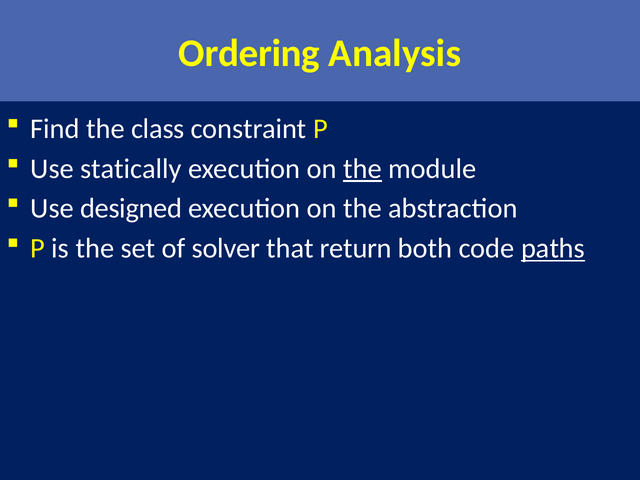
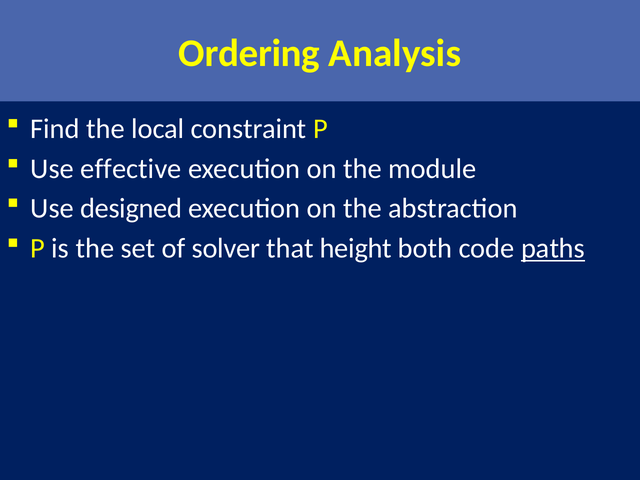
class: class -> local
statically: statically -> effective
the at (362, 169) underline: present -> none
return: return -> height
